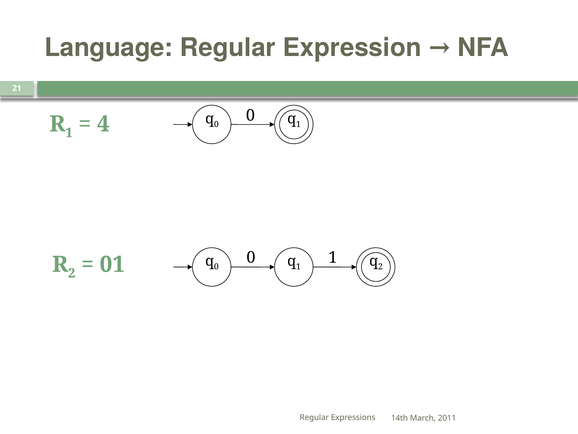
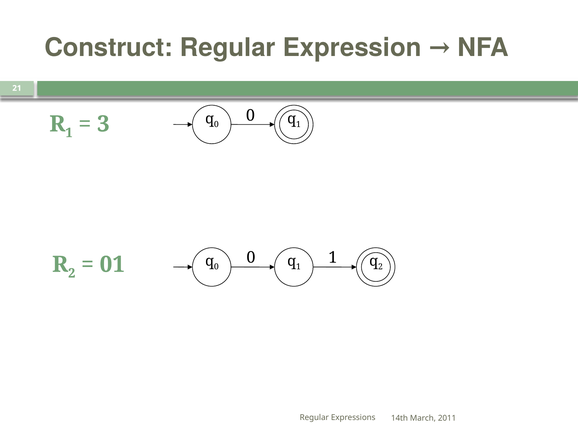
Language: Language -> Construct
4: 4 -> 3
